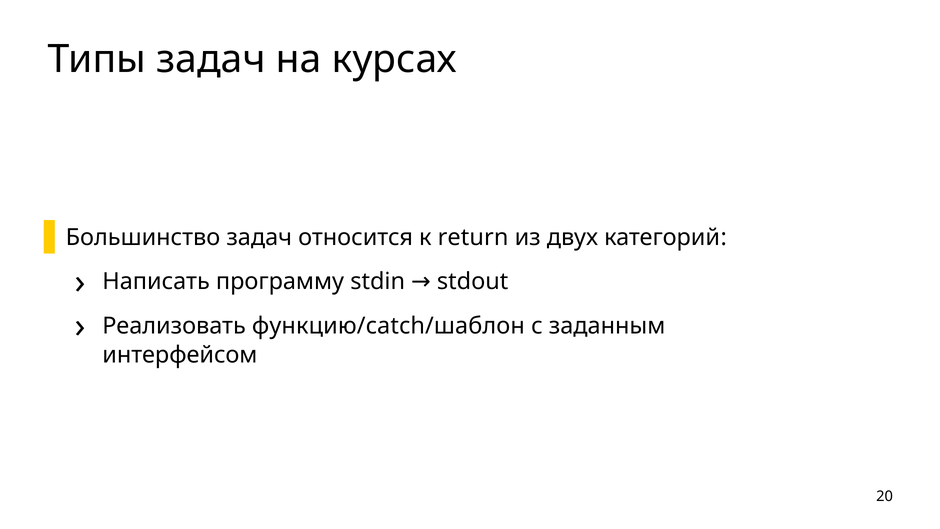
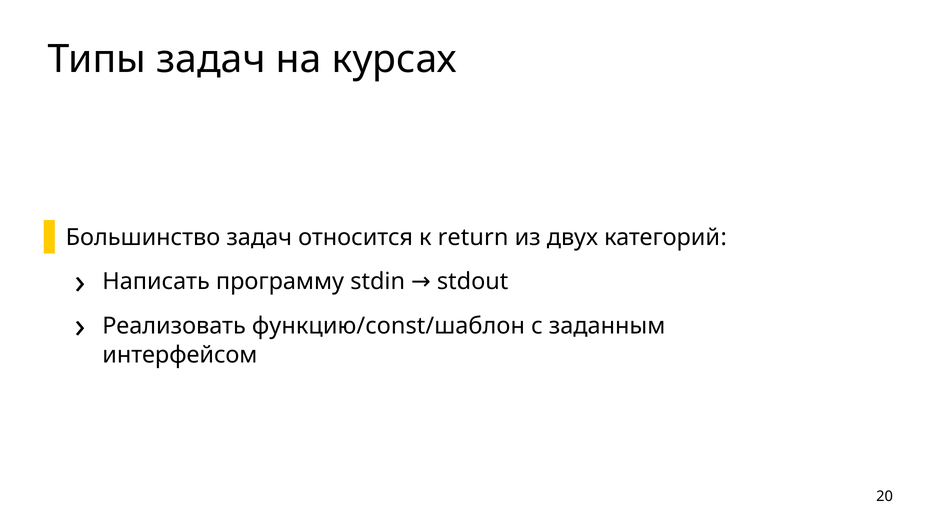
функцию/catch/шаблон: функцию/catch/шаблон -> функцию/const/шаблон
